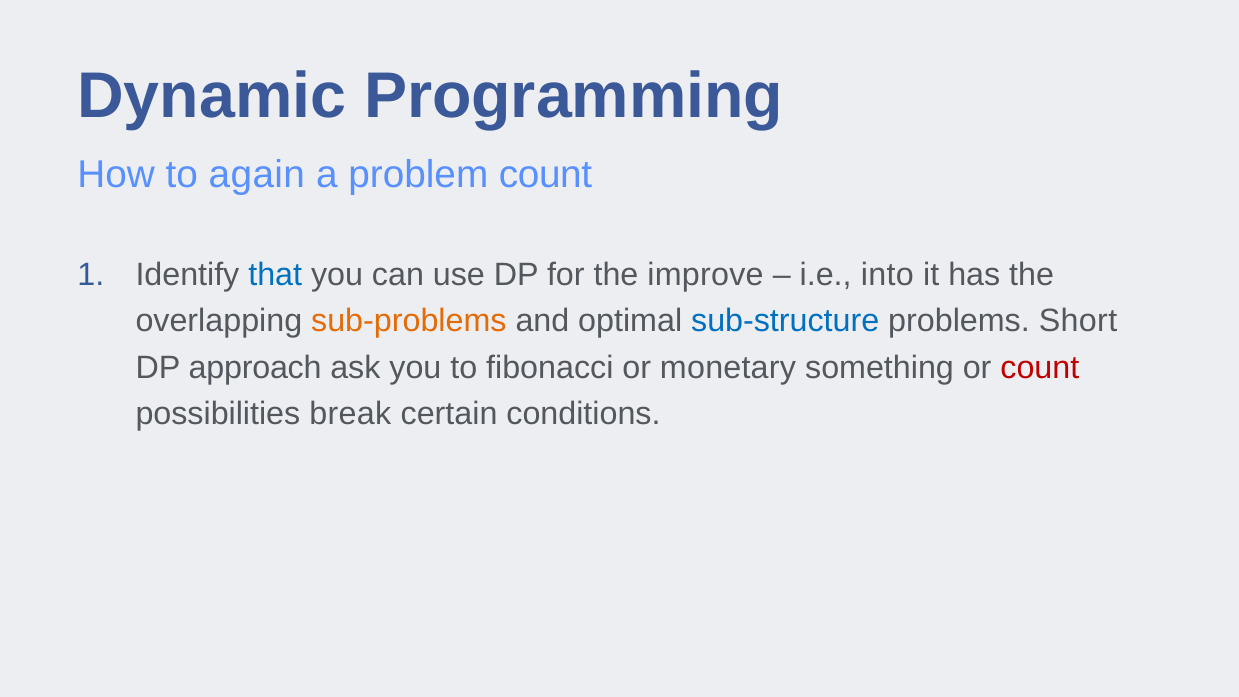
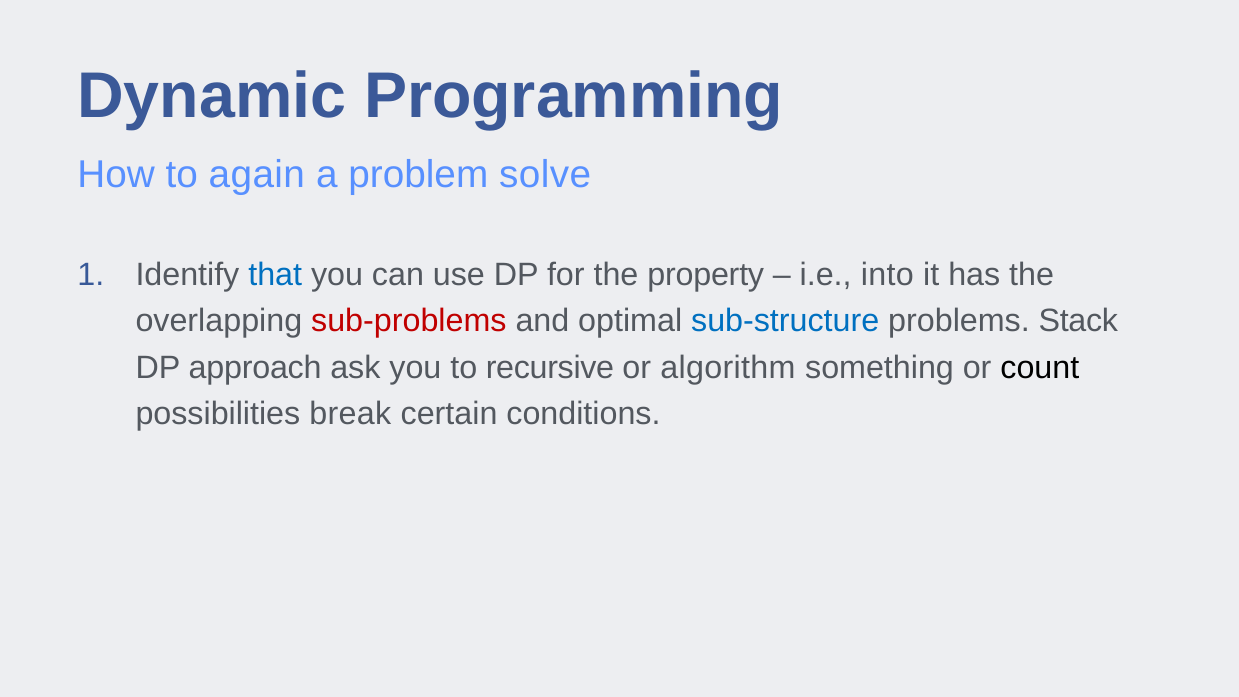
problem count: count -> solve
improve: improve -> property
sub-problems colour: orange -> red
Short: Short -> Stack
fibonacci: fibonacci -> recursive
monetary: monetary -> algorithm
count at (1040, 368) colour: red -> black
